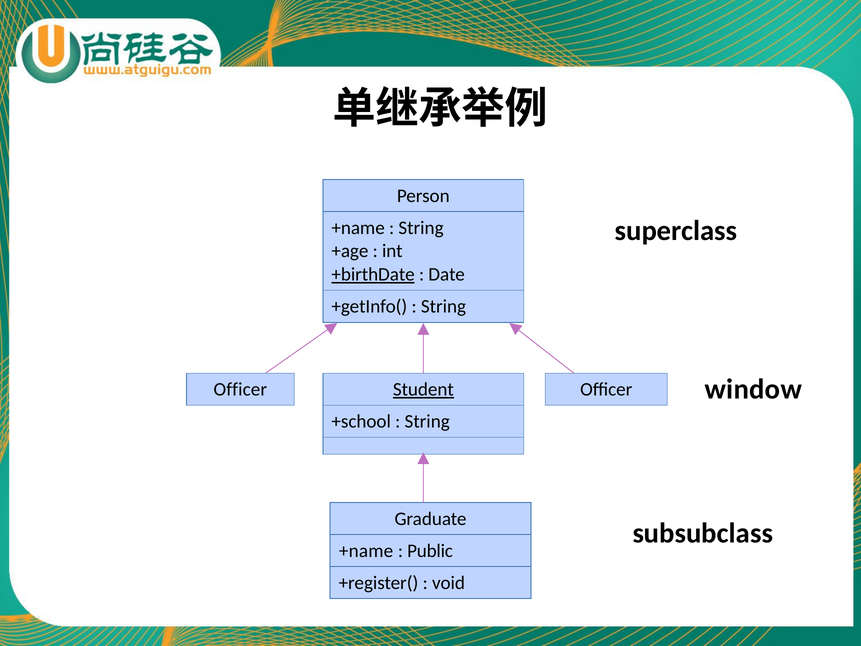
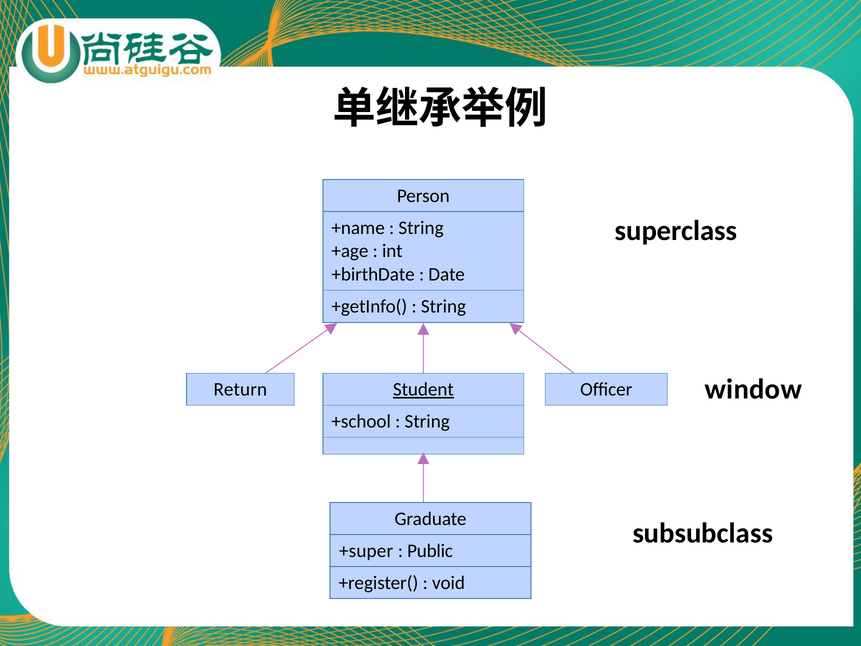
+birthDate underline: present -> none
Officer at (240, 389): Officer -> Return
+name at (366, 551): +name -> +super
